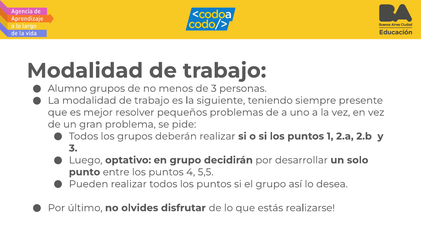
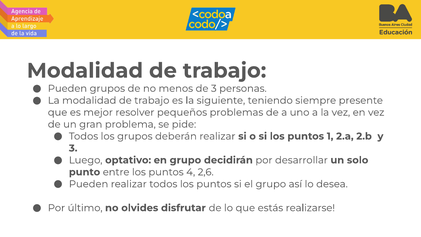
Alumno at (67, 88): Alumno -> Pueden
5,5: 5,5 -> 2,6
